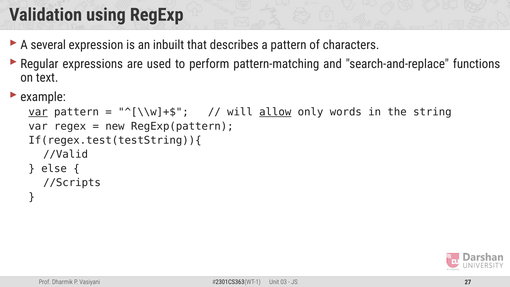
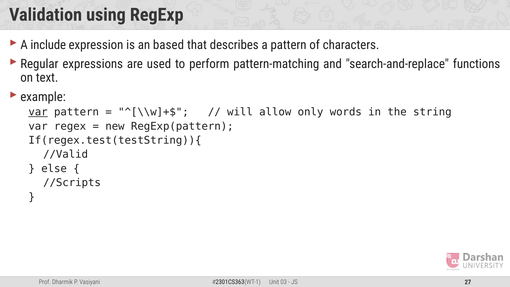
several: several -> include
inbuilt: inbuilt -> based
allow underline: present -> none
